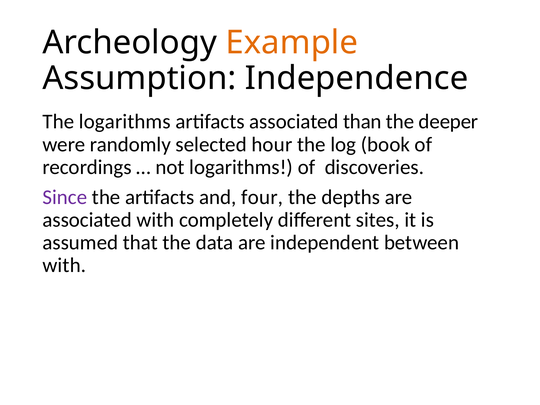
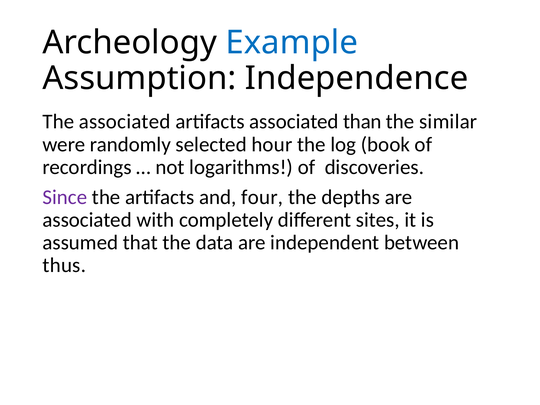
Example colour: orange -> blue
The logarithms: logarithms -> associated
deeper: deeper -> similar
with at (64, 265): with -> thus
